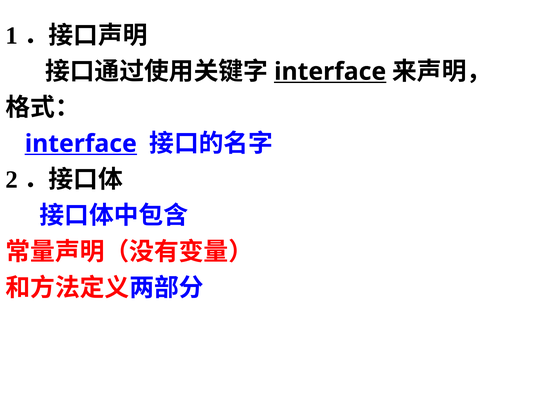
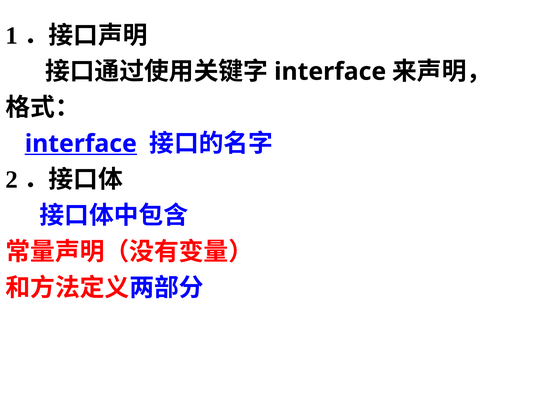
interface at (330, 72) underline: present -> none
